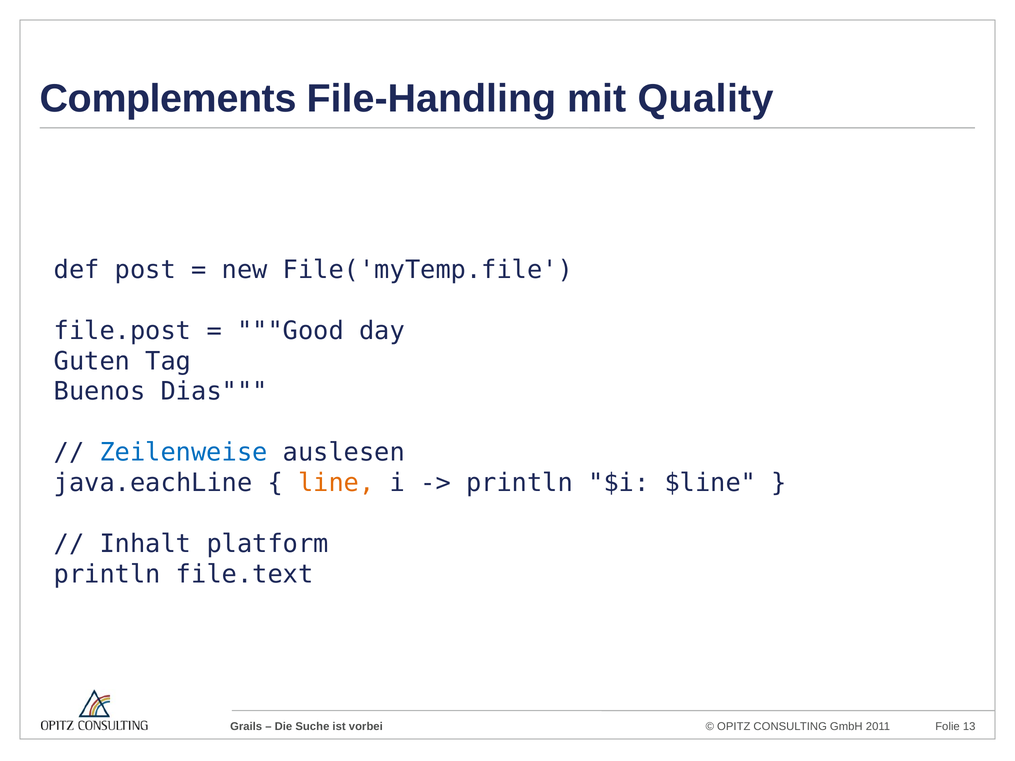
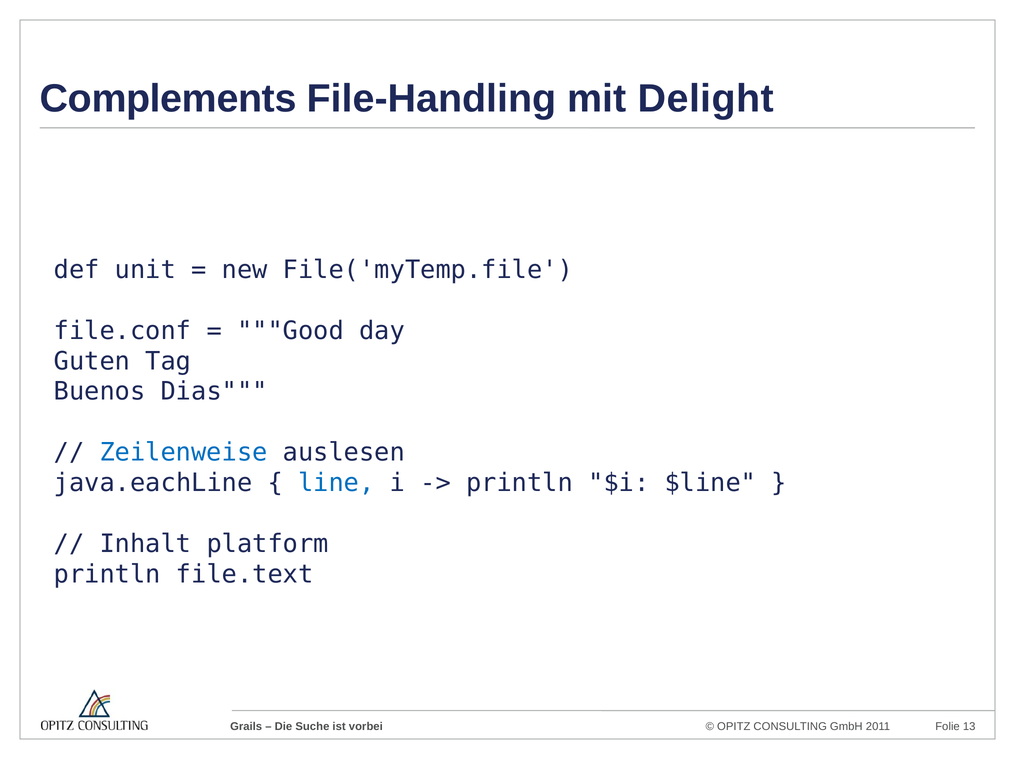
Quality: Quality -> Delight
post: post -> unit
file.post: file.post -> file.conf
line colour: orange -> blue
